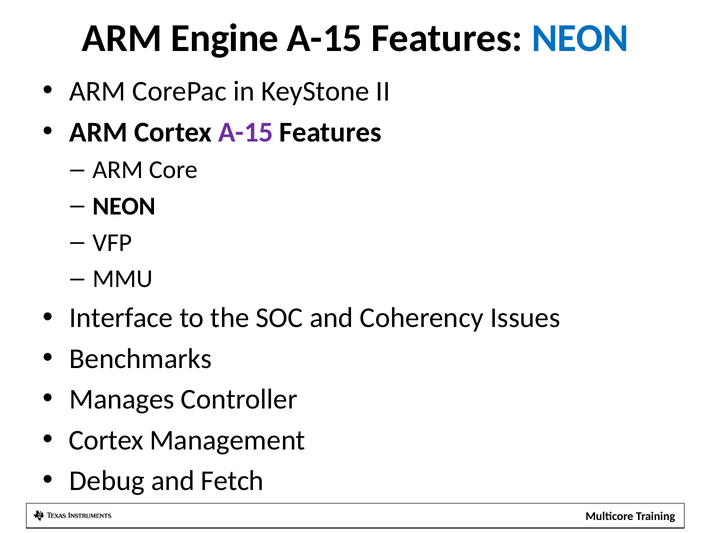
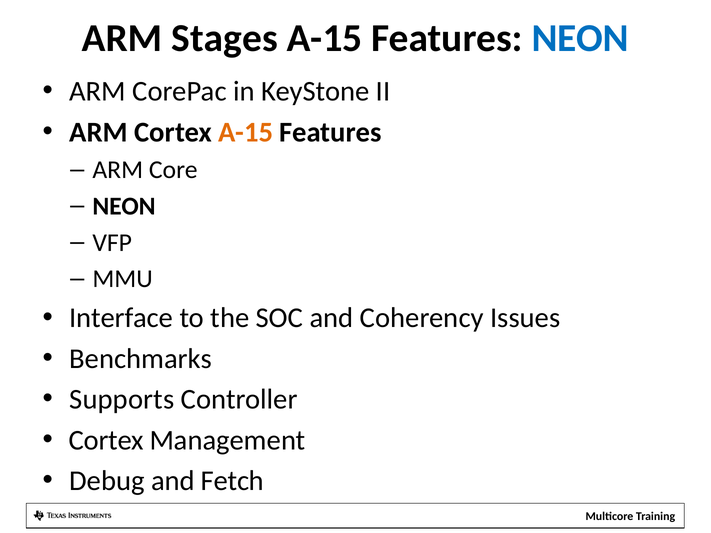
Engine: Engine -> Stages
A-15 at (246, 132) colour: purple -> orange
Manages: Manages -> Supports
